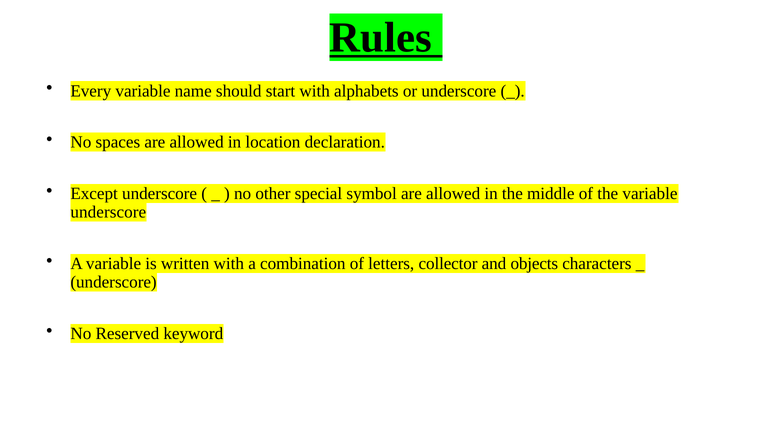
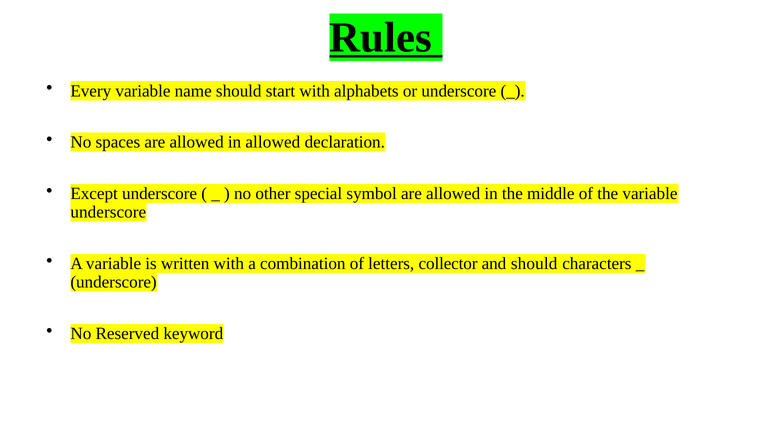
in location: location -> allowed
and objects: objects -> should
